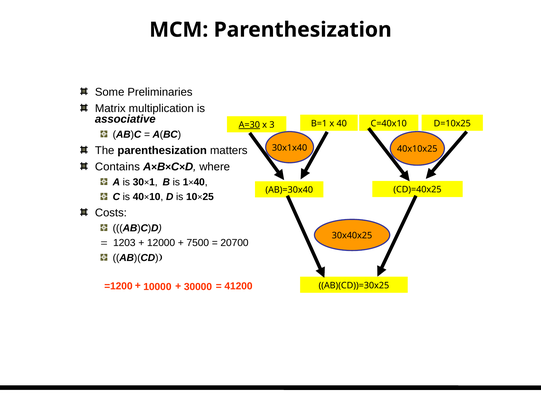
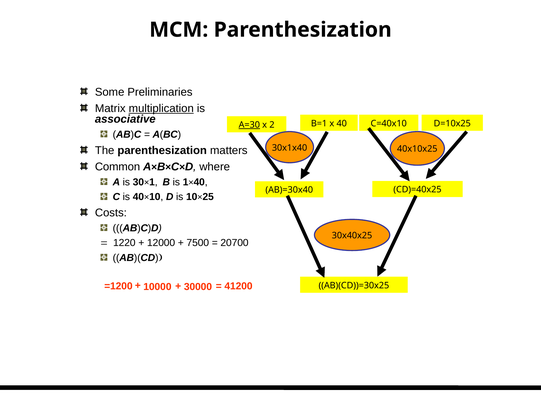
multiplication underline: none -> present
3: 3 -> 2
Contains: Contains -> Common
1203: 1203 -> 1220
